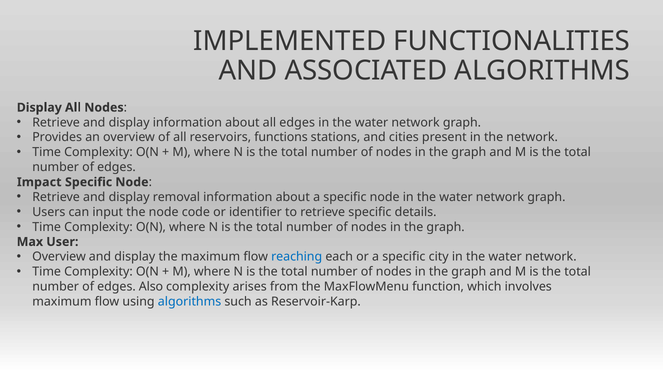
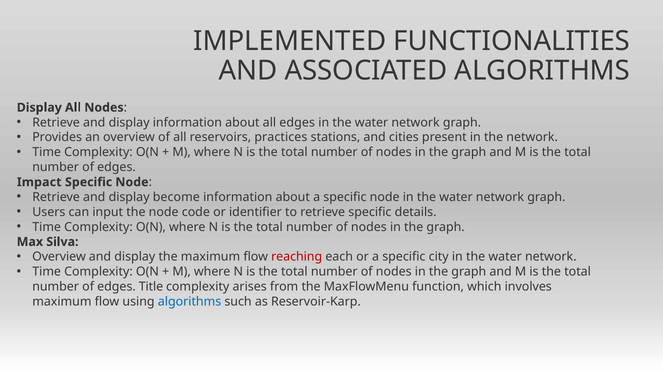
functions: functions -> practices
removal: removal -> become
User: User -> Silva
reaching colour: blue -> red
Also: Also -> Title
